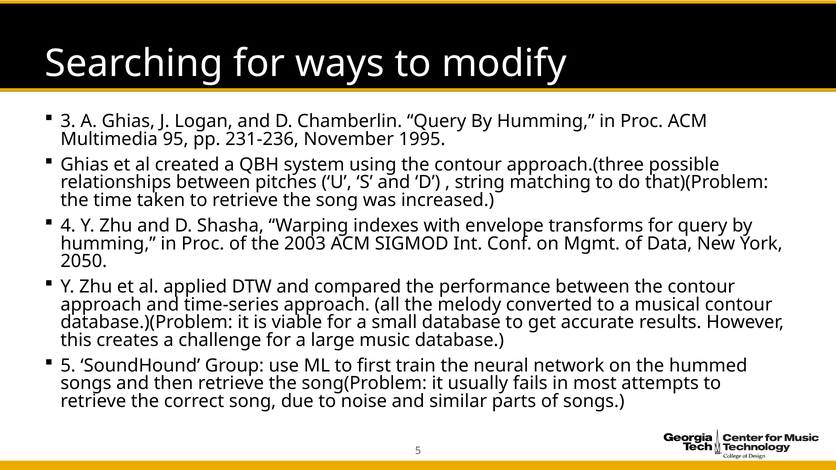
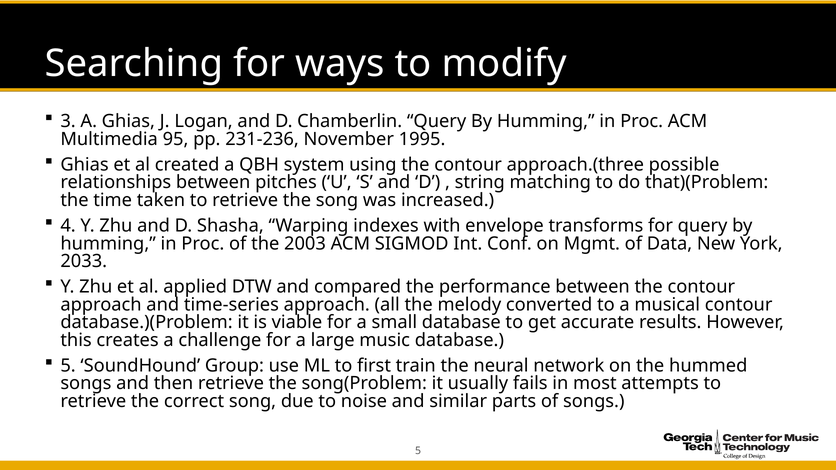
2050: 2050 -> 2033
